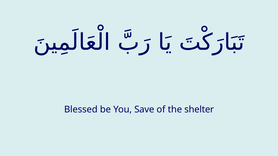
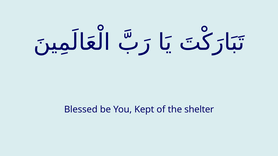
Save: Save -> Kept
